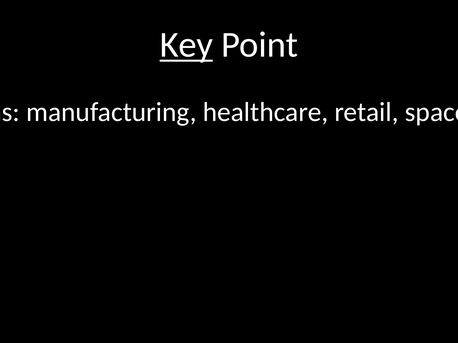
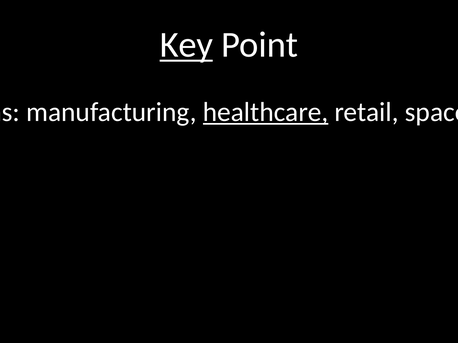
healthcare underline: none -> present
